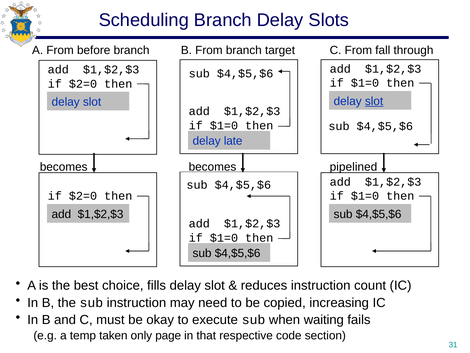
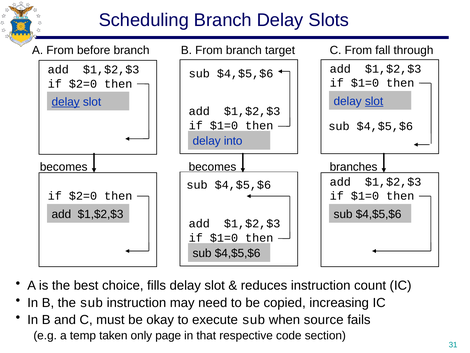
delay at (66, 102) underline: none -> present
late: late -> into
pipelined: pipelined -> branches
waiting: waiting -> source
